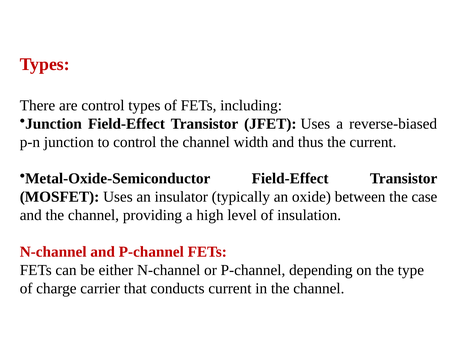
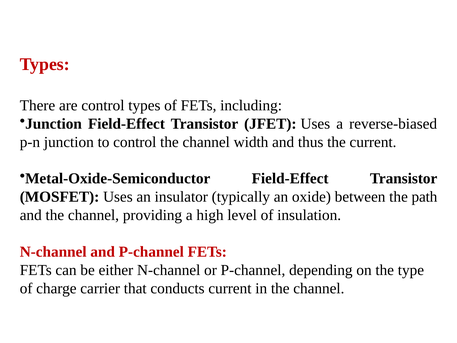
case: case -> path
